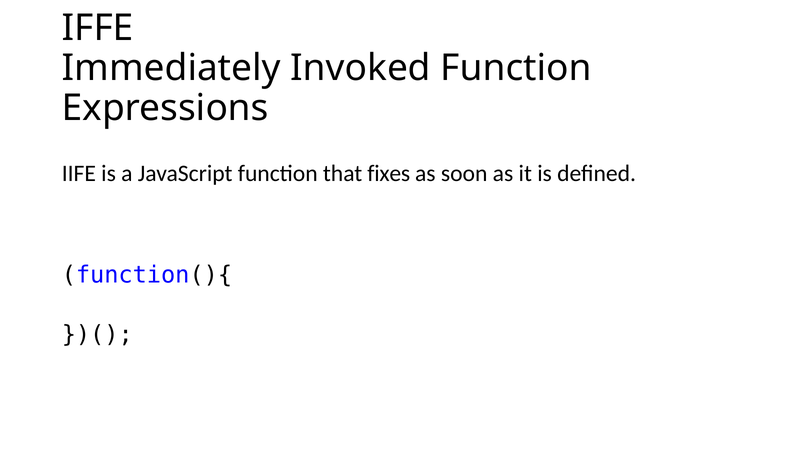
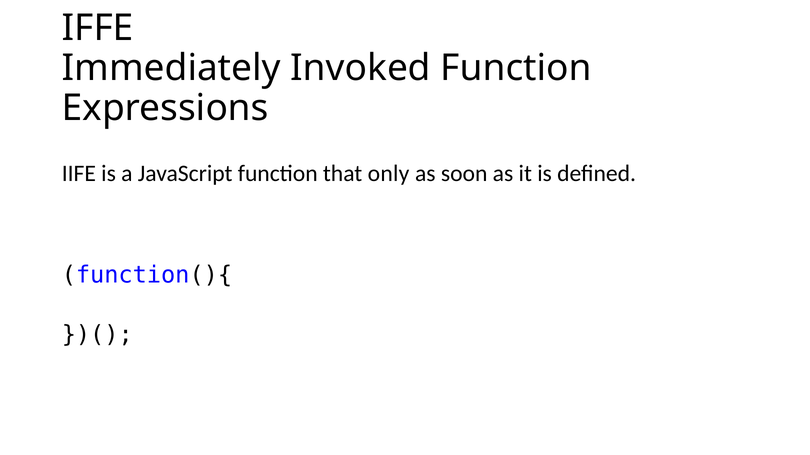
fixes: fixes -> only
